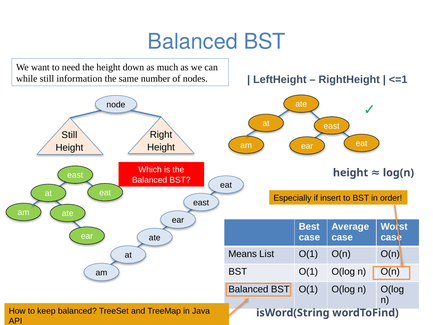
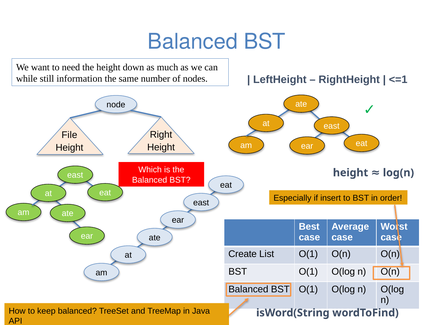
Still at (69, 135): Still -> File
Means: Means -> Create
